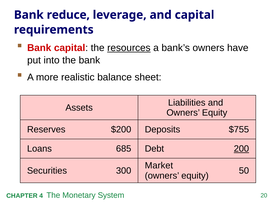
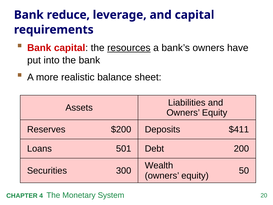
$755: $755 -> $411
685: 685 -> 501
200 underline: present -> none
Market: Market -> Wealth
